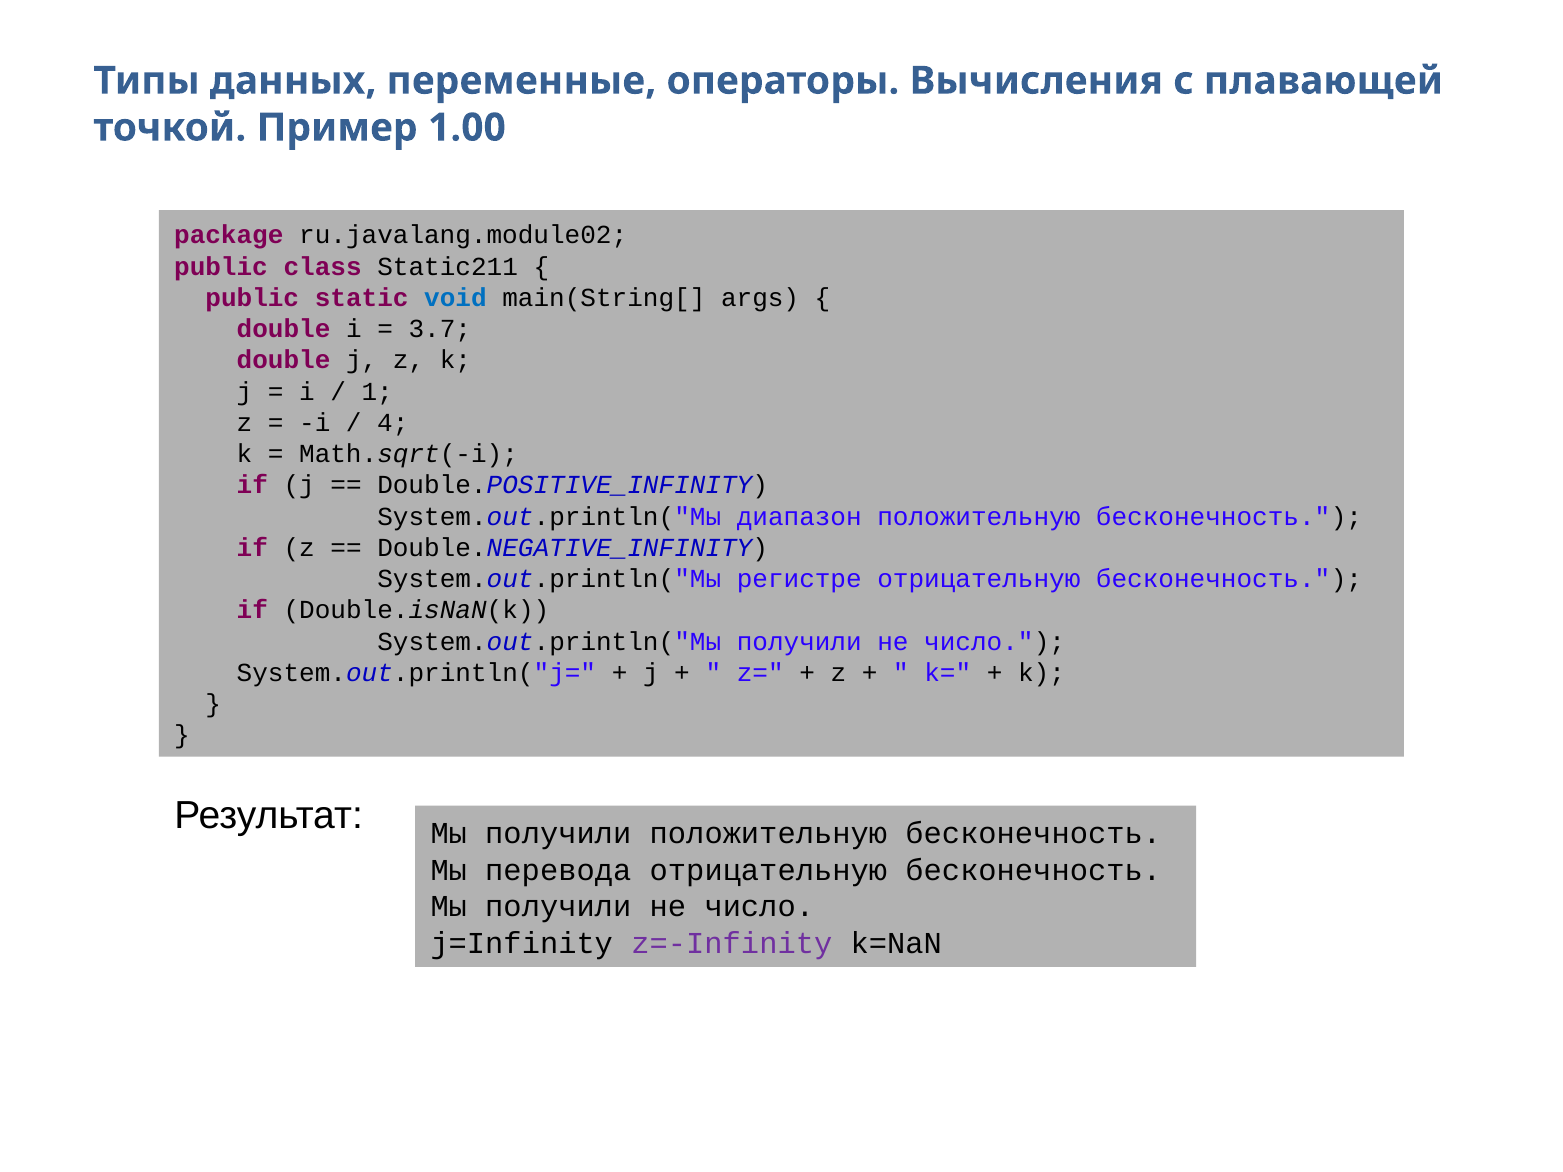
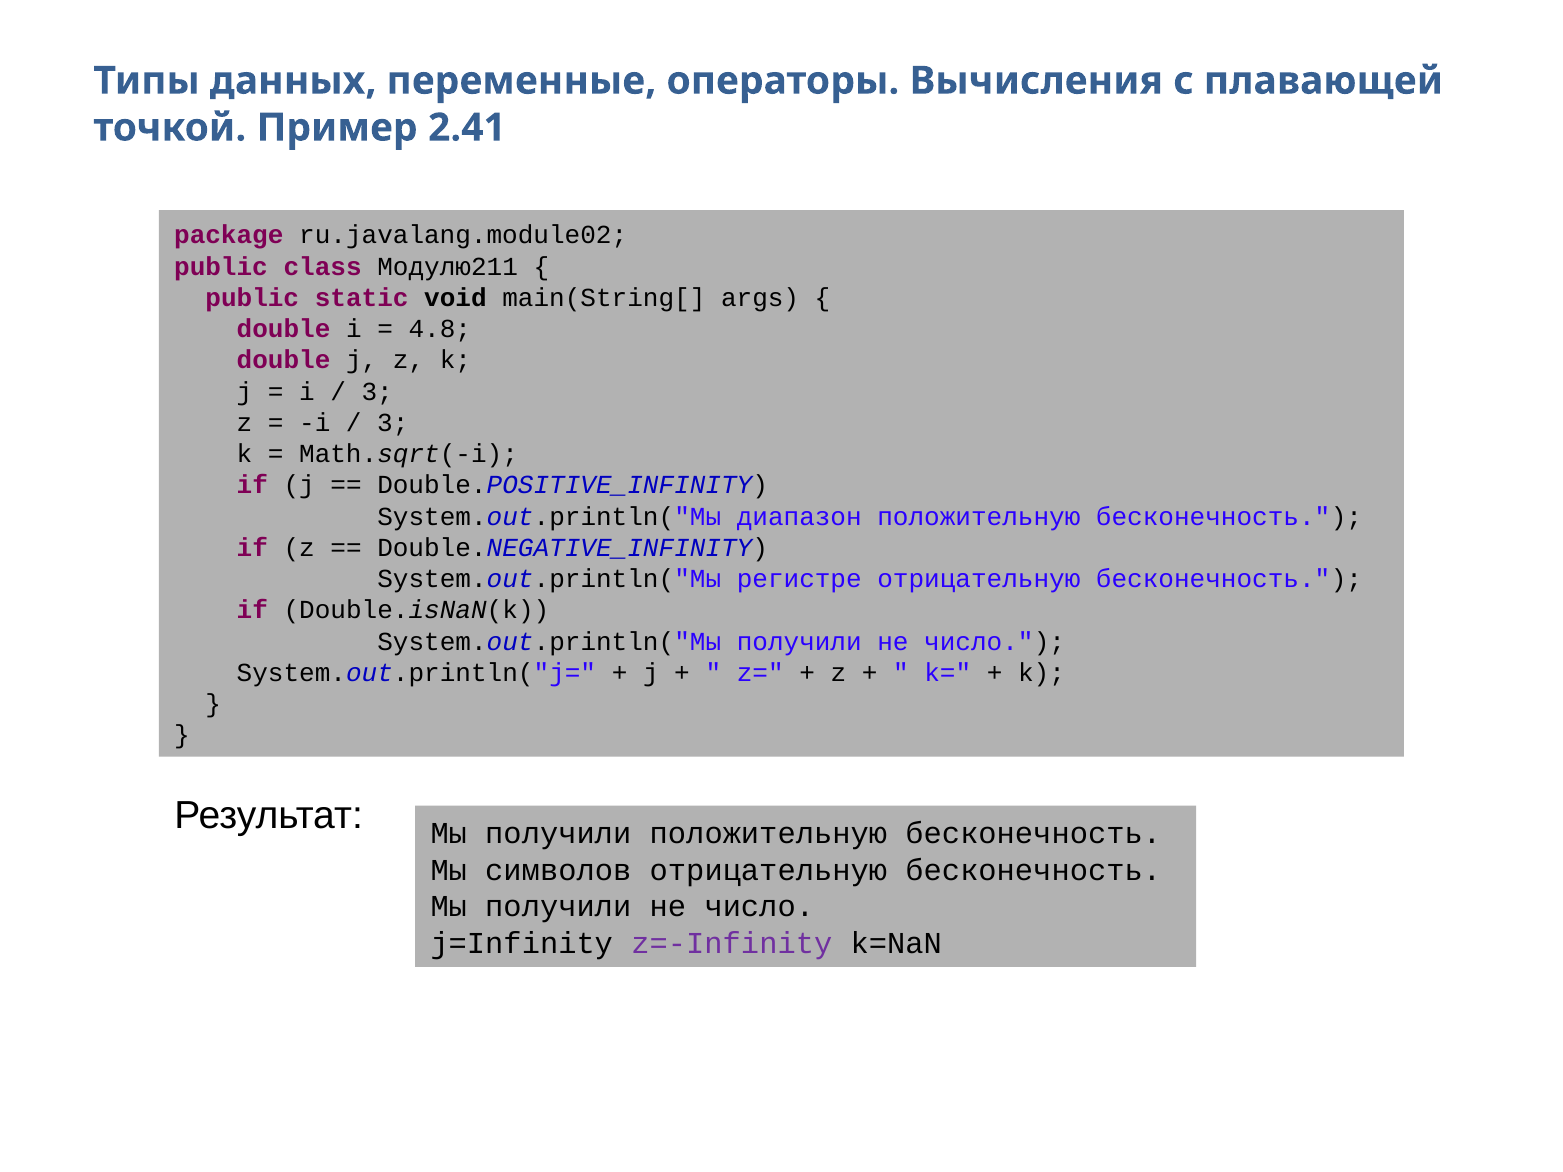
1.00: 1.00 -> 2.41
Static211: Static211 -> Модулю211
void colour: blue -> black
3.7: 3.7 -> 4.8
1 at (377, 392): 1 -> 3
4 at (393, 423): 4 -> 3
перевода: перевода -> символов
